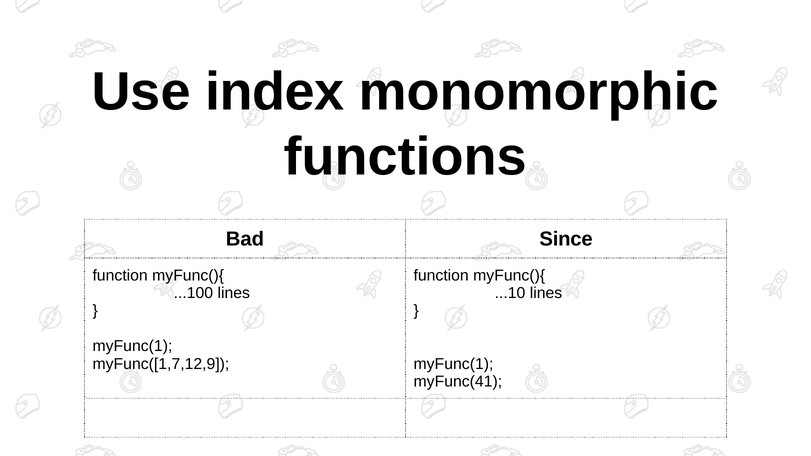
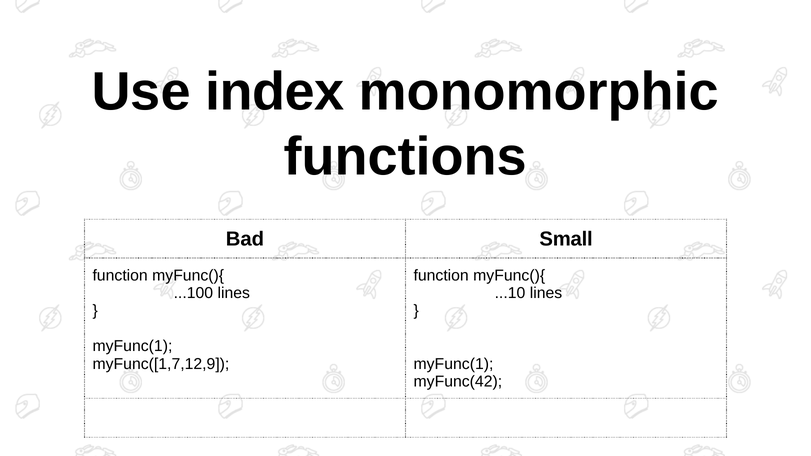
Since: Since -> Small
myFunc(41: myFunc(41 -> myFunc(42
